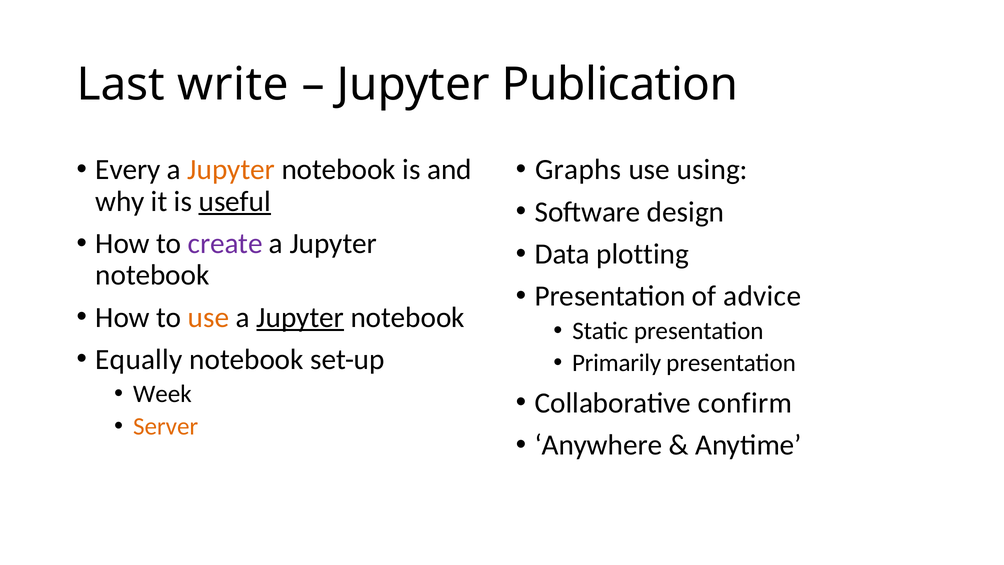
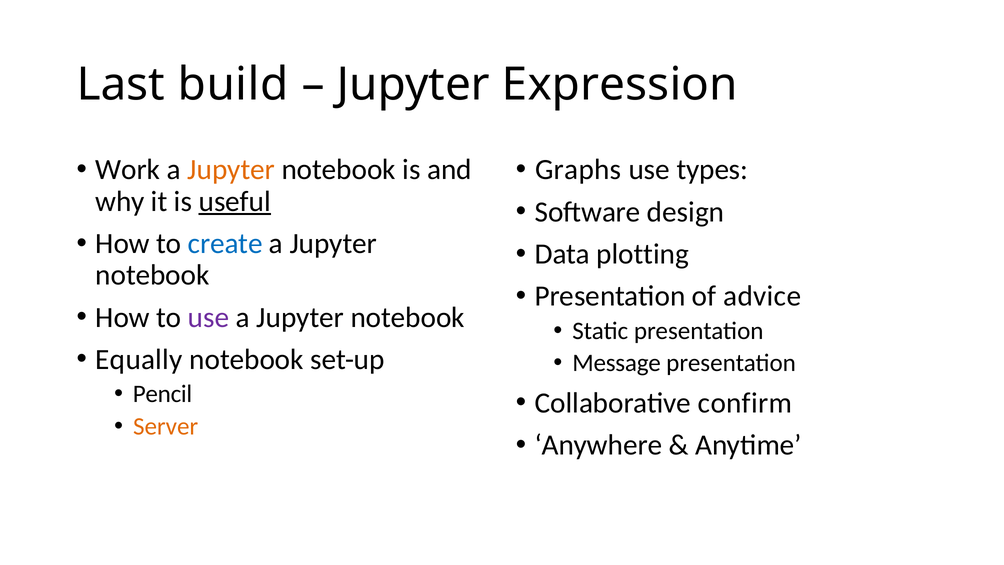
write: write -> build
Publication: Publication -> Expression
Every: Every -> Work
using: using -> types
create colour: purple -> blue
use at (209, 317) colour: orange -> purple
Jupyter at (300, 317) underline: present -> none
Primarily: Primarily -> Message
Week: Week -> Pencil
